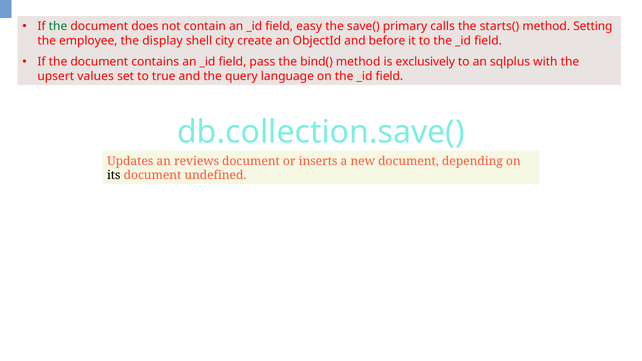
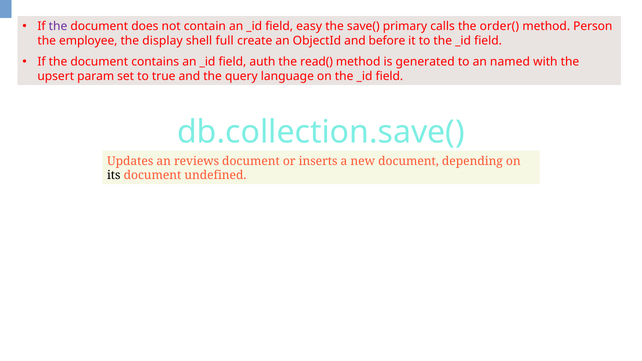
the at (58, 26) colour: green -> purple
starts(: starts( -> order(
Setting: Setting -> Person
city: city -> full
pass: pass -> auth
bind(: bind( -> read(
exclusively: exclusively -> generated
sqlplus: sqlplus -> named
values: values -> param
